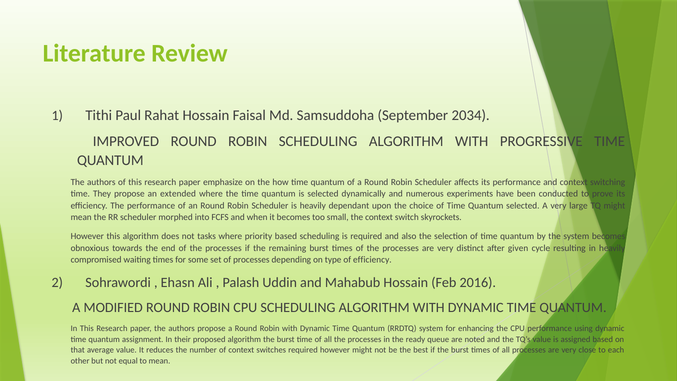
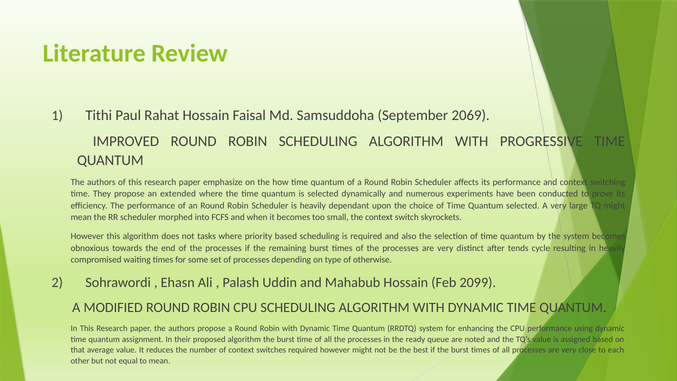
2034: 2034 -> 2069
given: given -> tends
of efficiency: efficiency -> otherwise
2016: 2016 -> 2099
